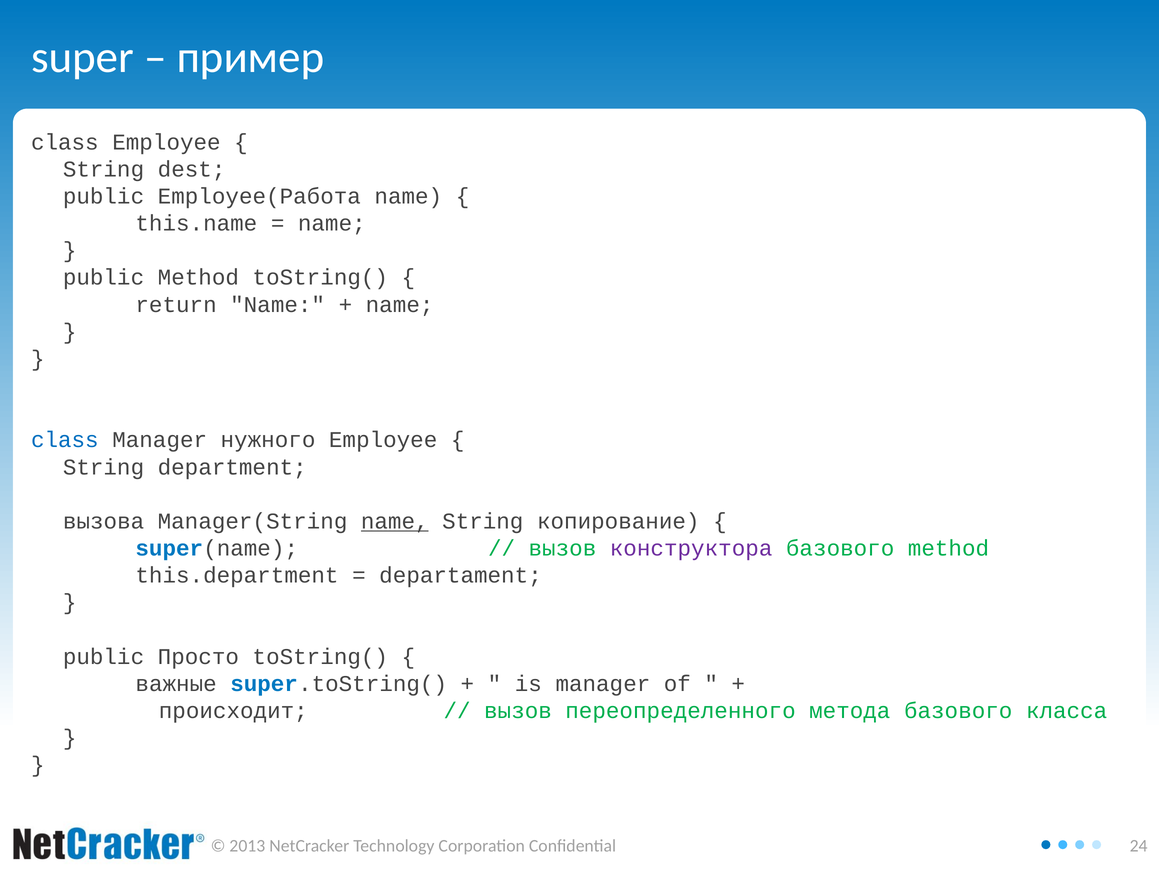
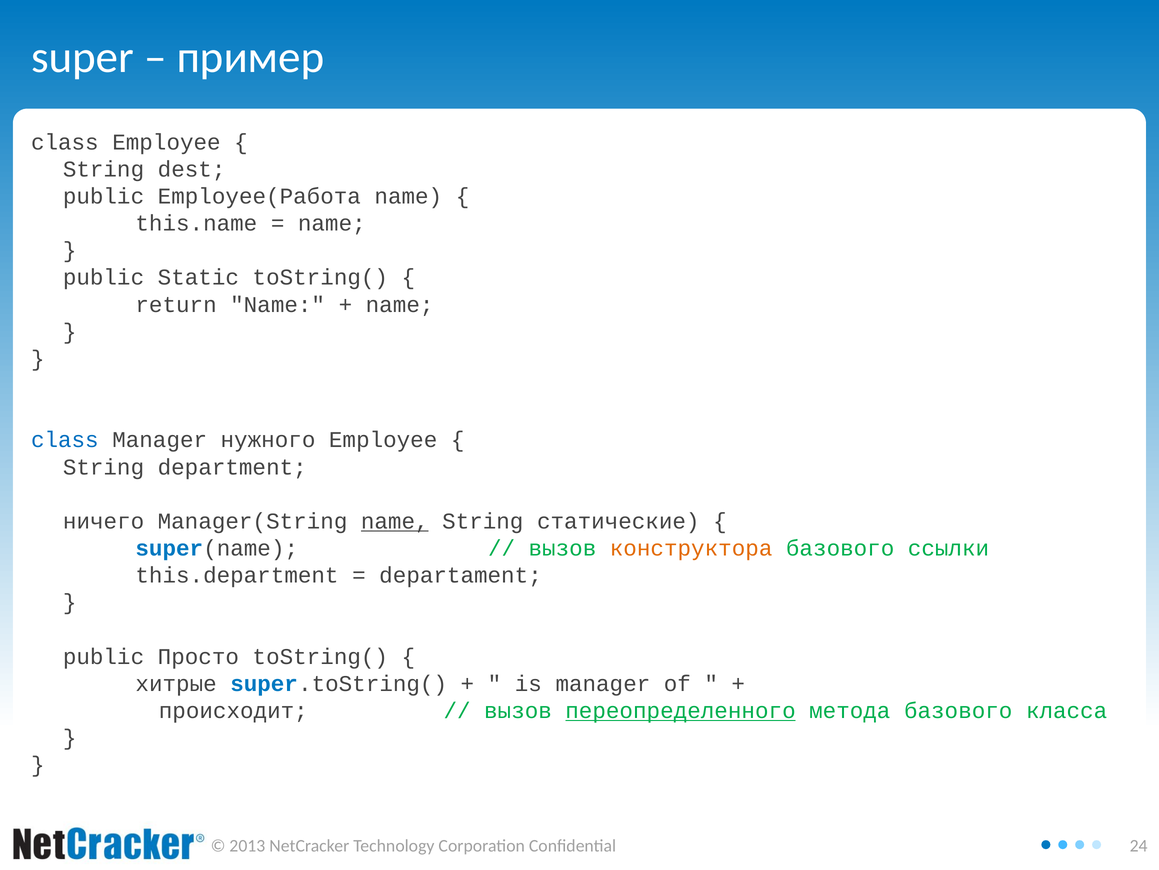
public Method: Method -> Static
вызова: вызова -> ничего
копирование: копирование -> статические
конструктора colour: purple -> orange
базового method: method -> ссылки
важные: важные -> хитрые
переопределенного underline: none -> present
